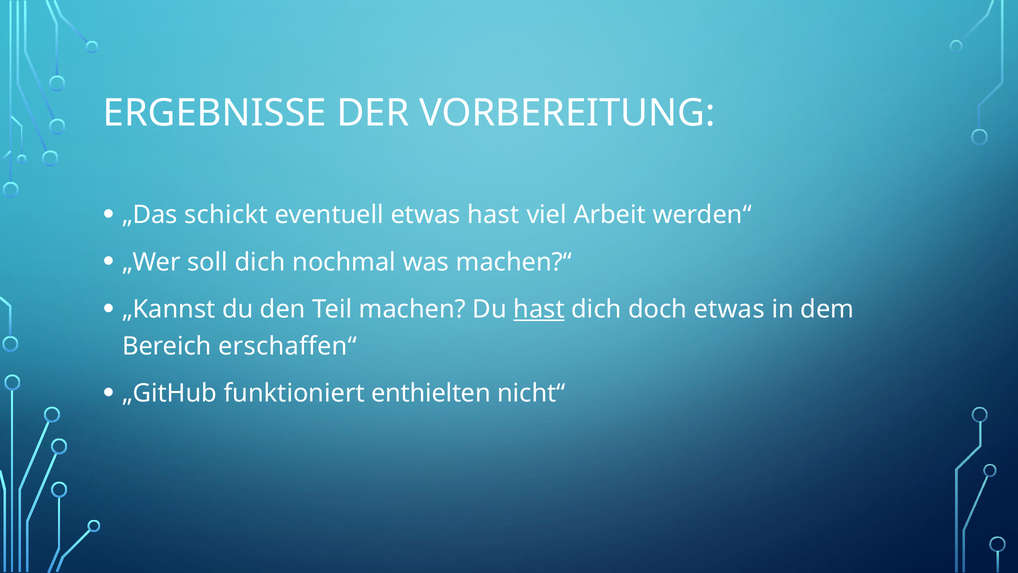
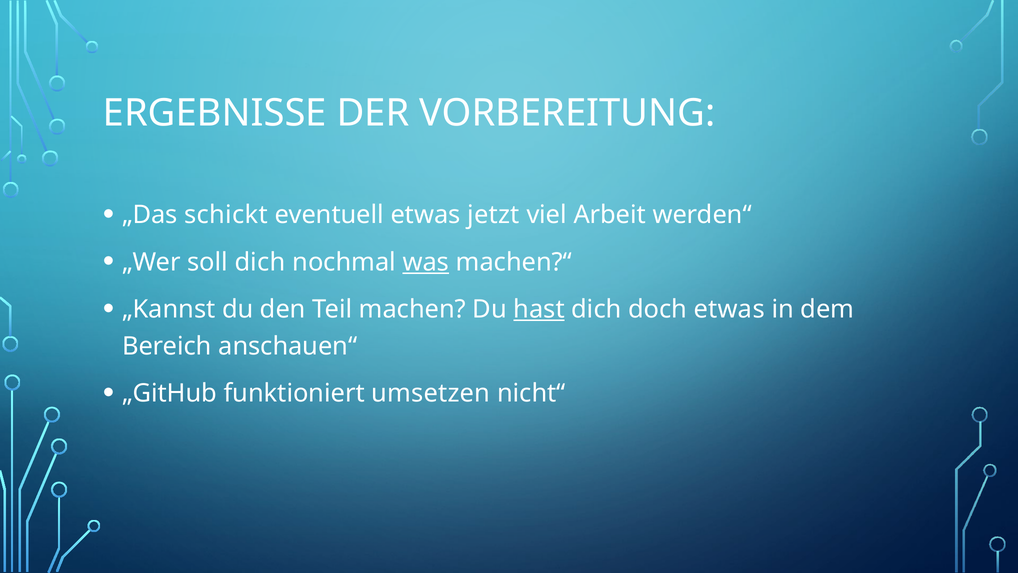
etwas hast: hast -> jetzt
was underline: none -> present
erschaffen“: erschaffen“ -> anschauen“
enthielten: enthielten -> umsetzen
